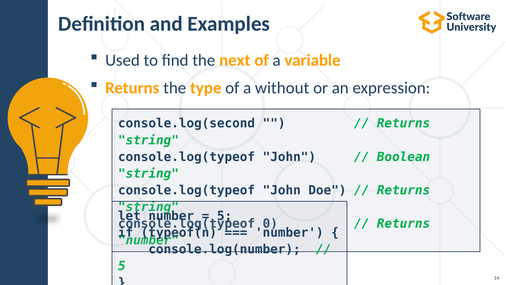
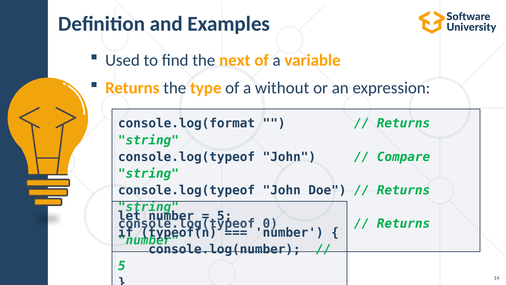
console.log(second: console.log(second -> console.log(format
Boolean: Boolean -> Compare
